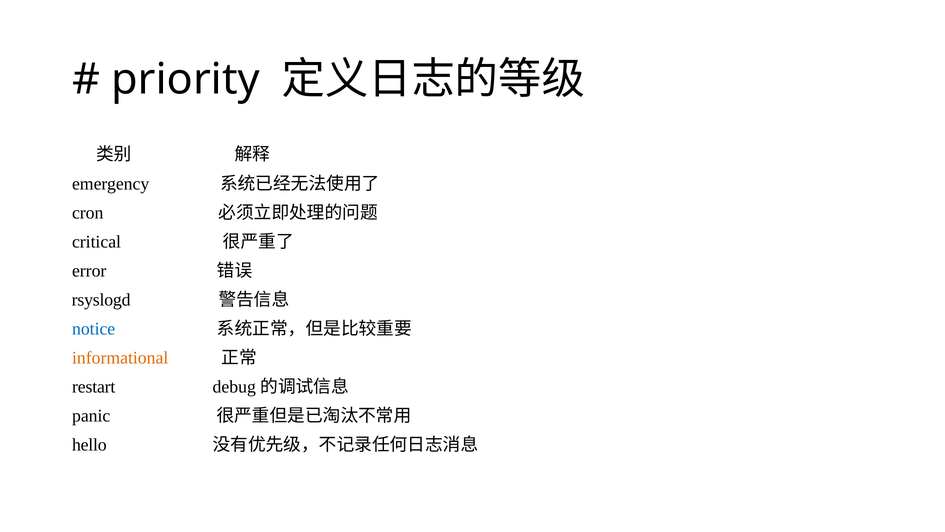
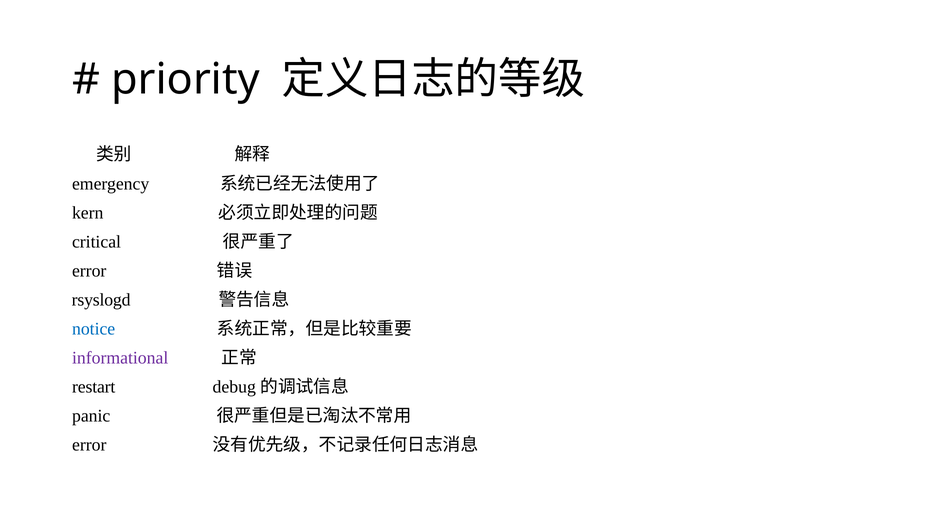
cron: cron -> kern
informational colour: orange -> purple
hello at (89, 444): hello -> error
